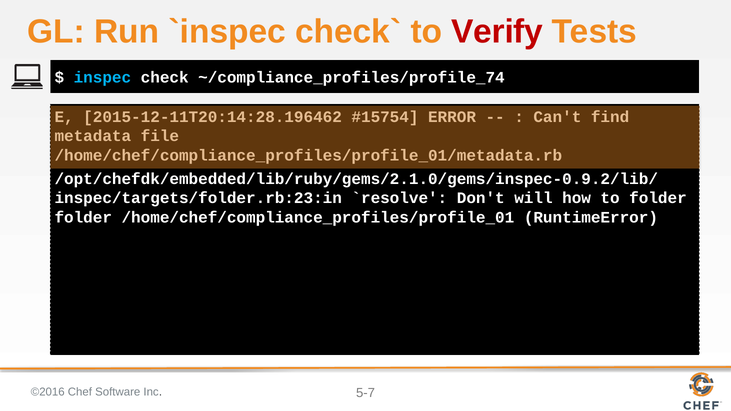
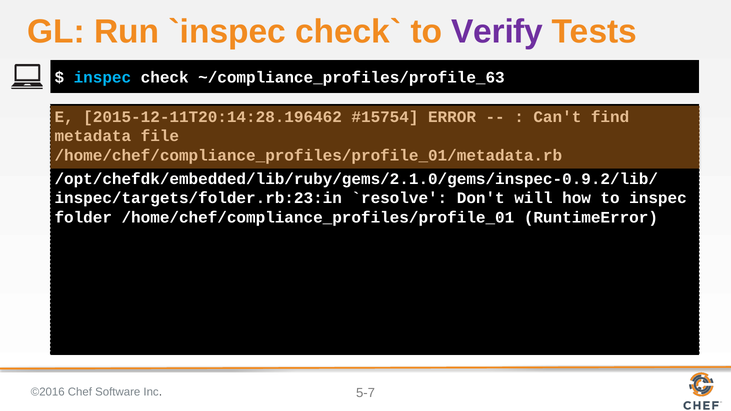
Verify colour: red -> purple
~/compliance_profiles/profile_74: ~/compliance_profiles/profile_74 -> ~/compliance_profiles/profile_63
to folder: folder -> inspec
